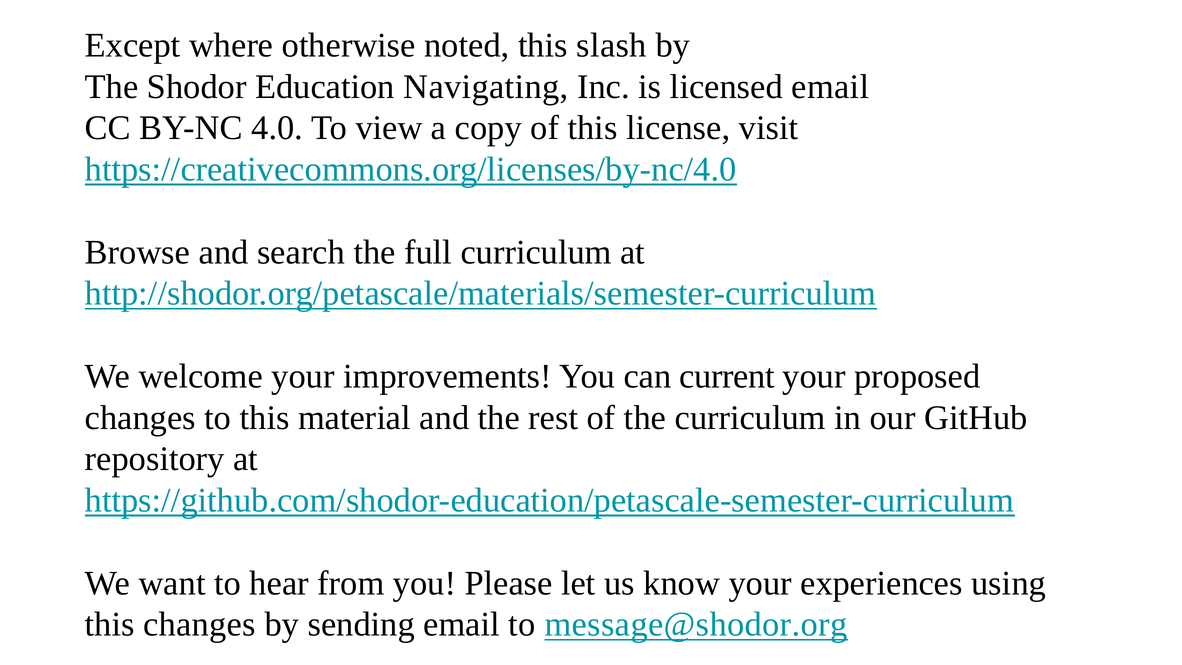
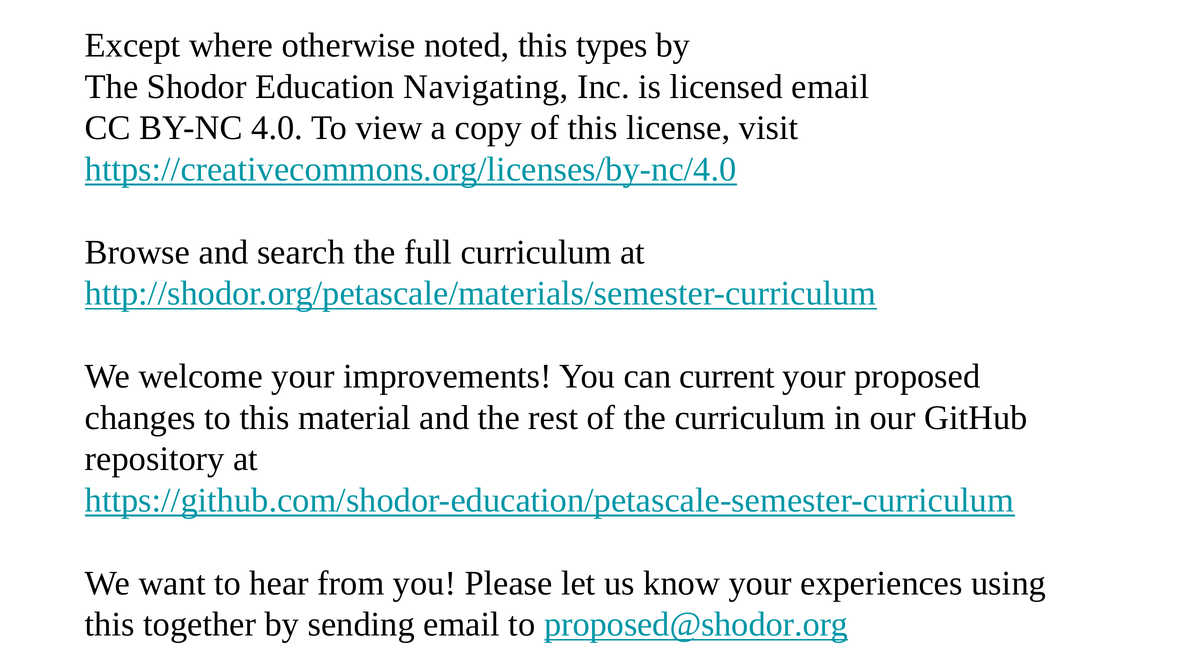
slash: slash -> types
this changes: changes -> together
message@shodor.org: message@shodor.org -> proposed@shodor.org
